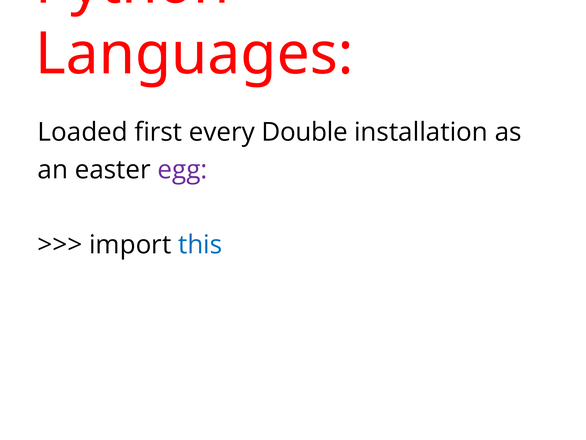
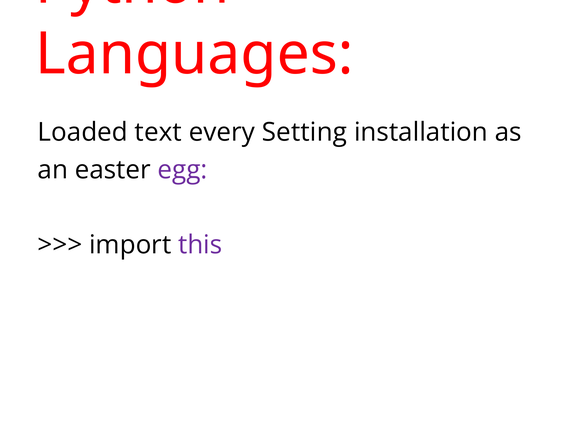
first: first -> text
Double: Double -> Setting
this colour: blue -> purple
